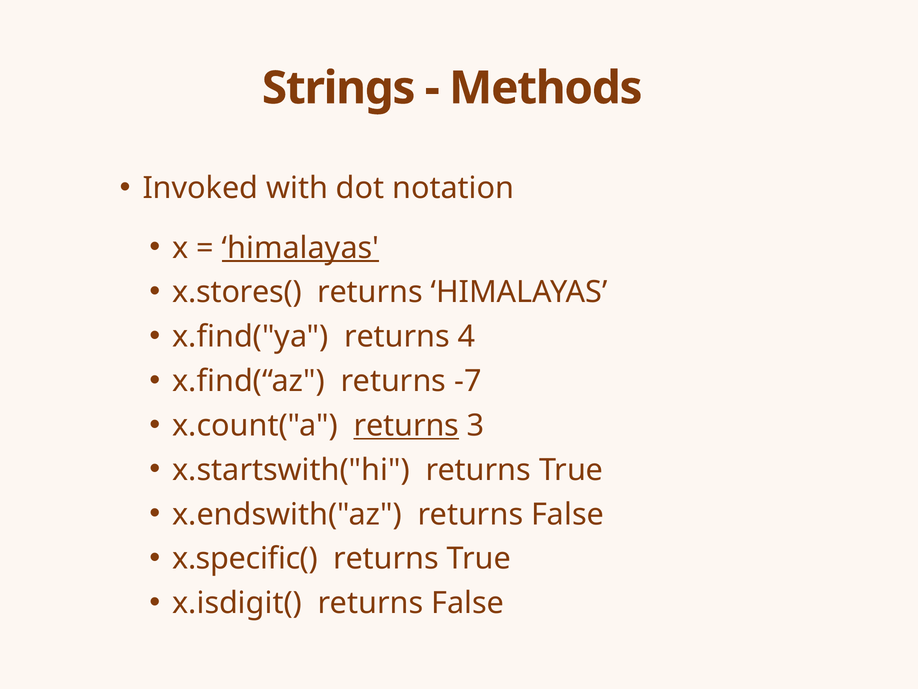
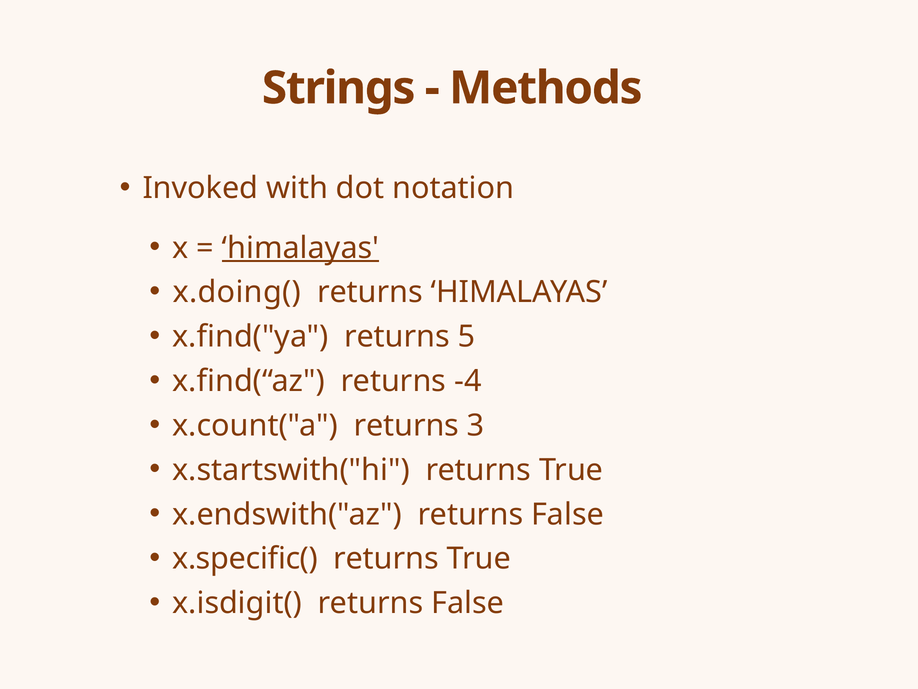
x.stores(: x.stores( -> x.doing(
4: 4 -> 5
-7: -7 -> -4
returns at (406, 425) underline: present -> none
